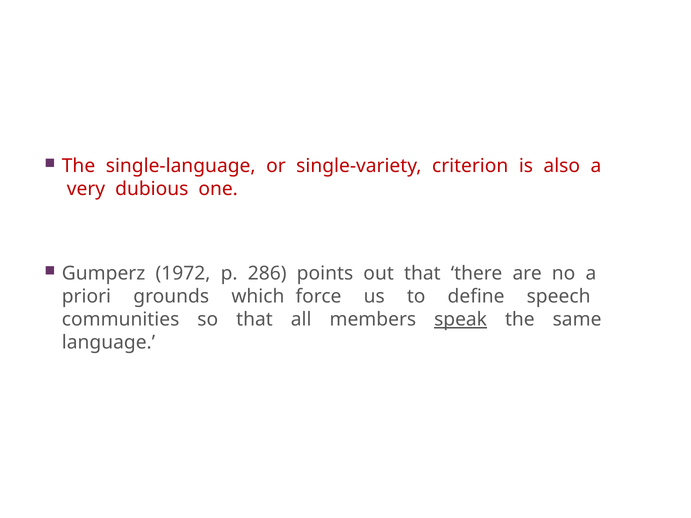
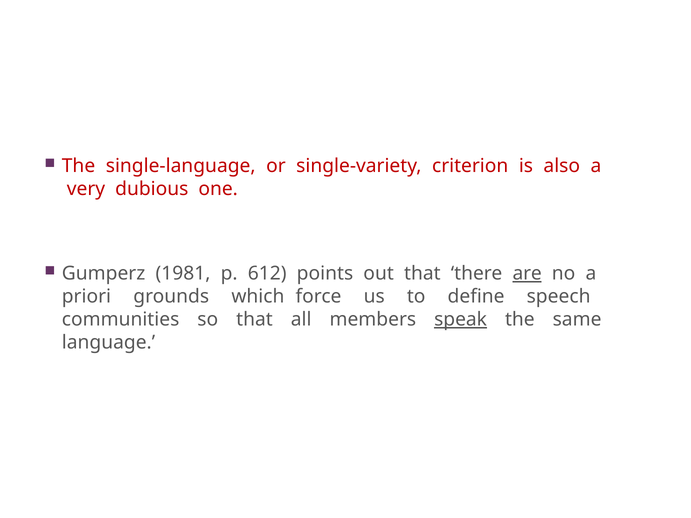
1972: 1972 -> 1981
286: 286 -> 612
are underline: none -> present
